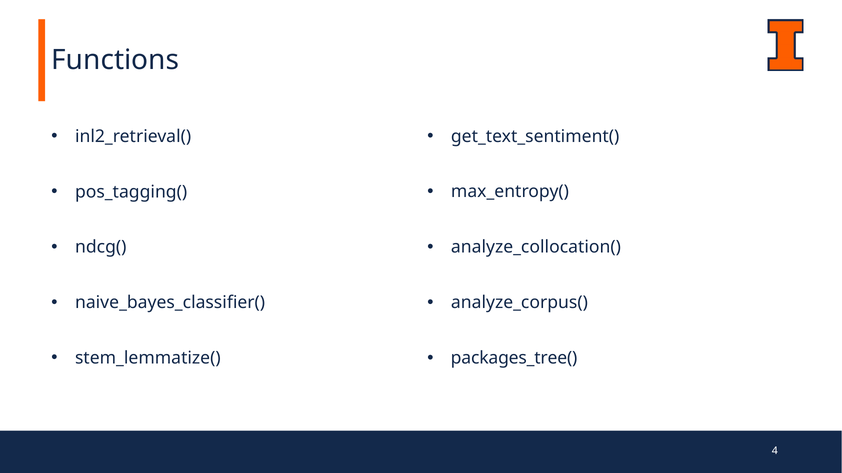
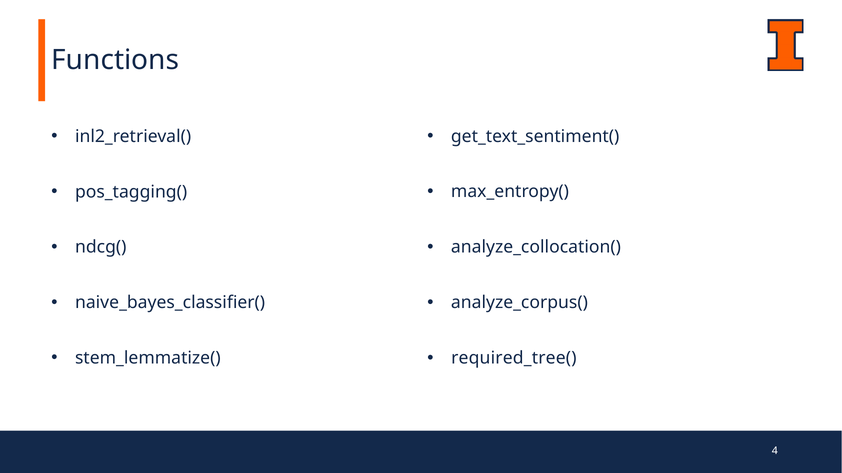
packages_tree(: packages_tree( -> required_tree(
